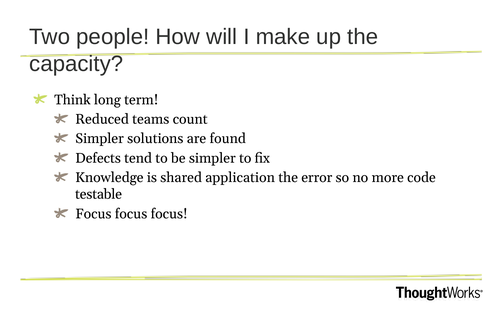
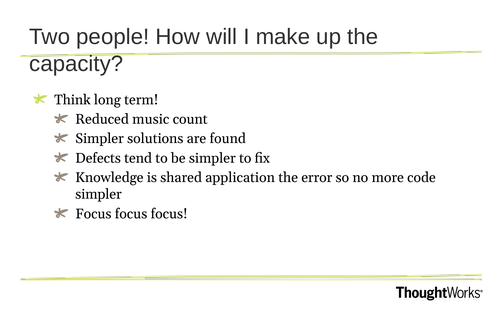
teams: teams -> music
testable at (99, 194): testable -> simpler
